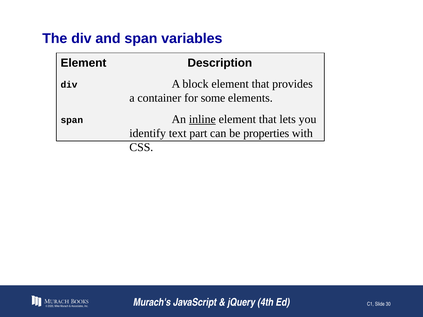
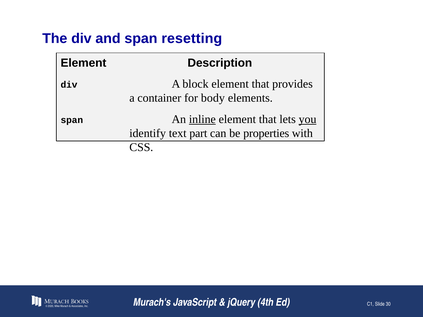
variables: variables -> resetting
some: some -> body
you underline: none -> present
